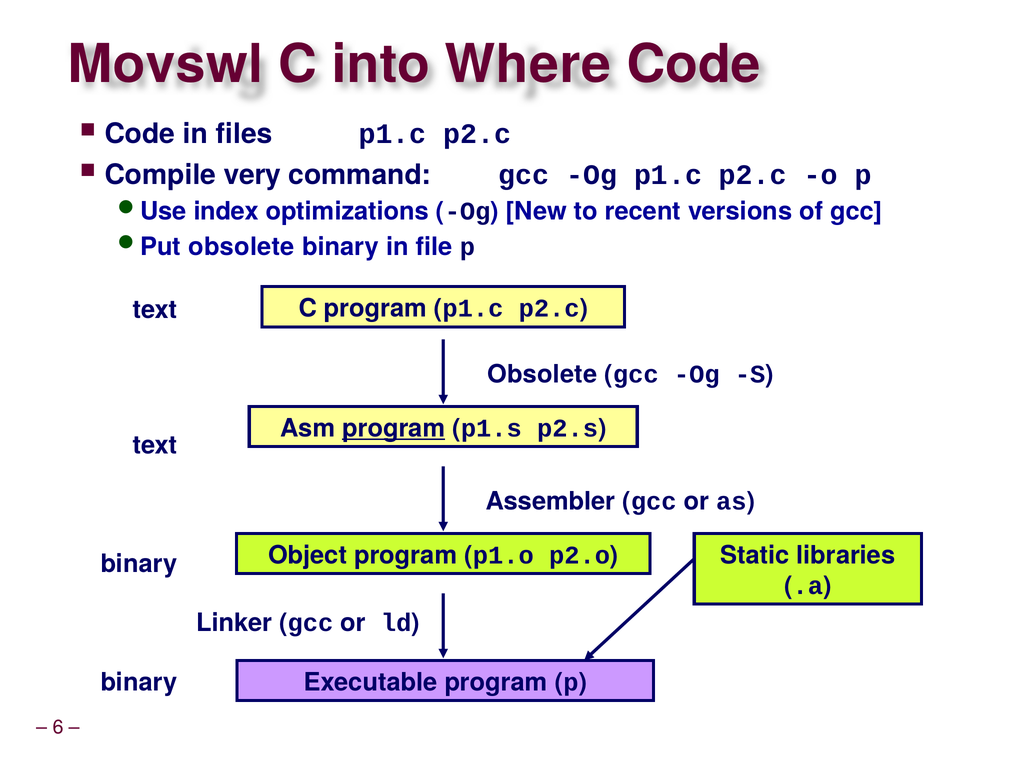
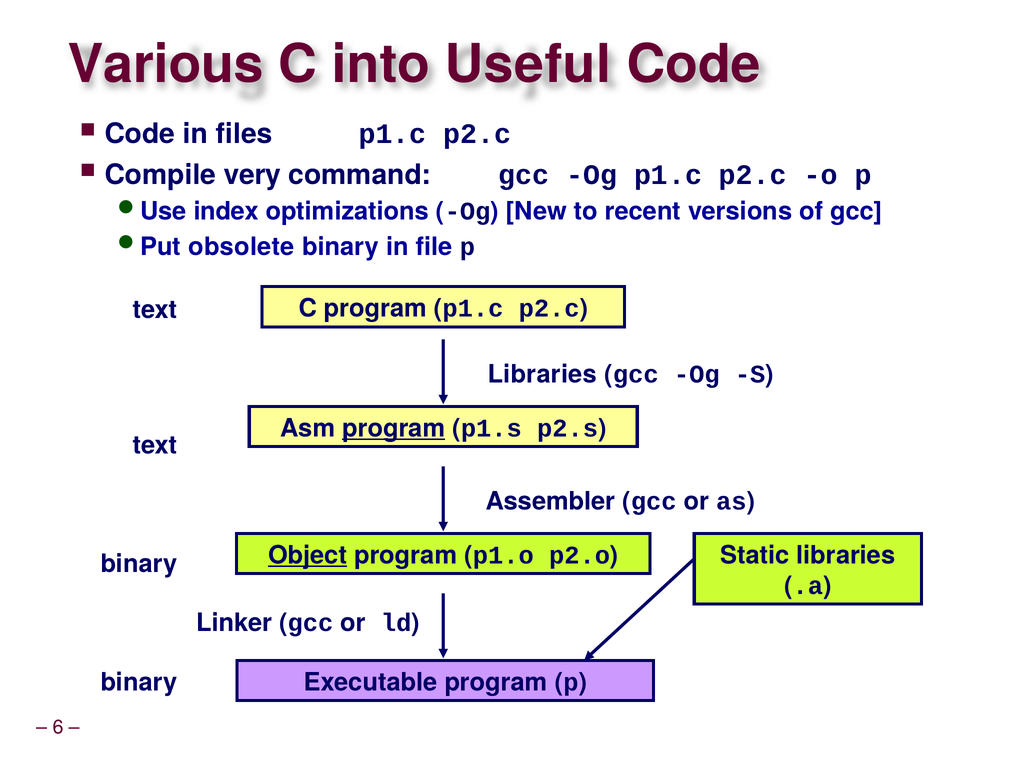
Movswl: Movswl -> Various
Where: Where -> Useful
Obsolete at (542, 374): Obsolete -> Libraries
Object underline: none -> present
